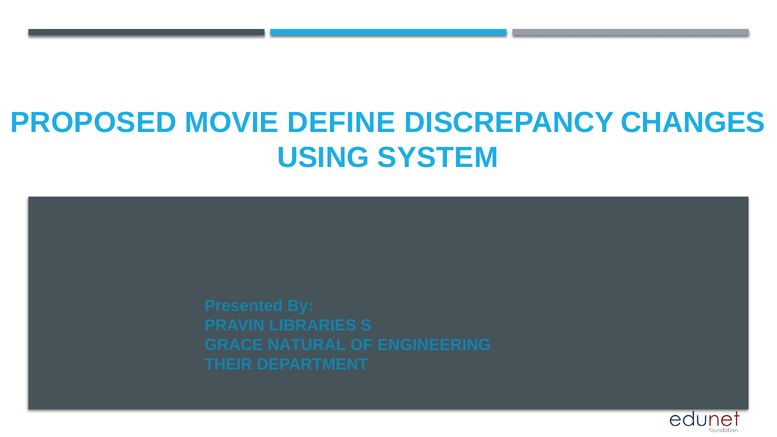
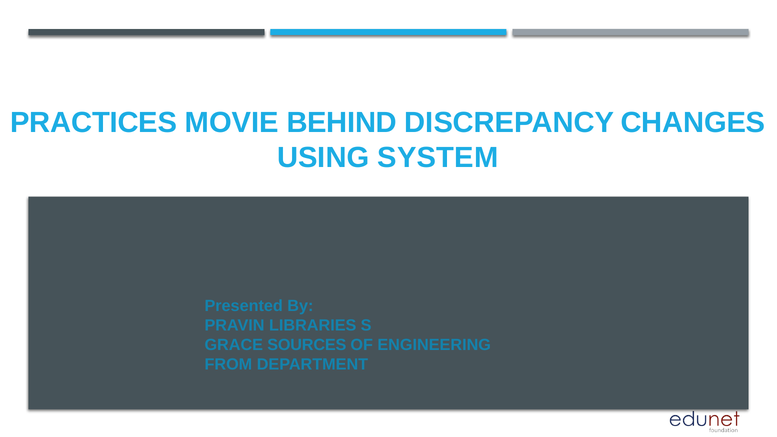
PROPOSED: PROPOSED -> PRACTICES
DEFINE: DEFINE -> BEHIND
NATURAL: NATURAL -> SOURCES
THEIR: THEIR -> FROM
